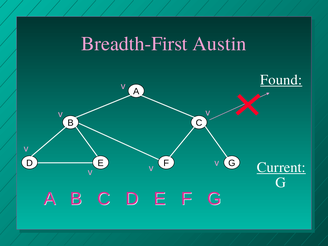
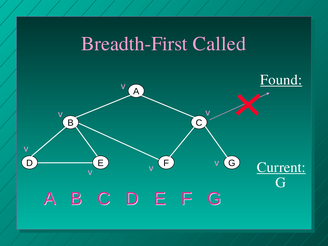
Austin: Austin -> Called
